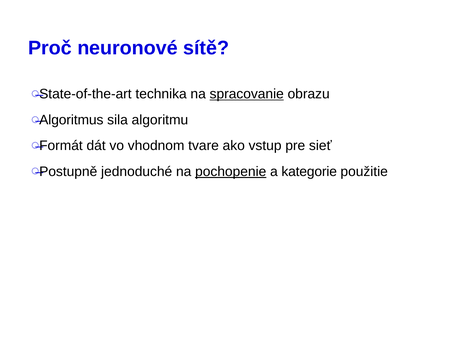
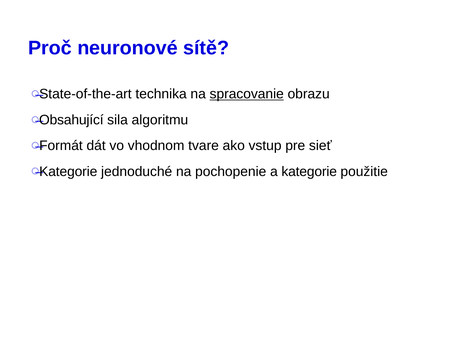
Algoritmus: Algoritmus -> Obsahující
Postupně at (68, 172): Postupně -> Kategorie
pochopenie underline: present -> none
